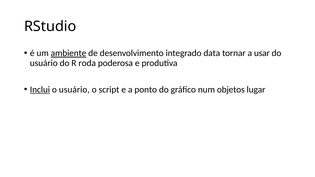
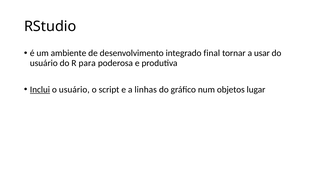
ambiente underline: present -> none
data: data -> final
roda: roda -> para
ponto: ponto -> linhas
